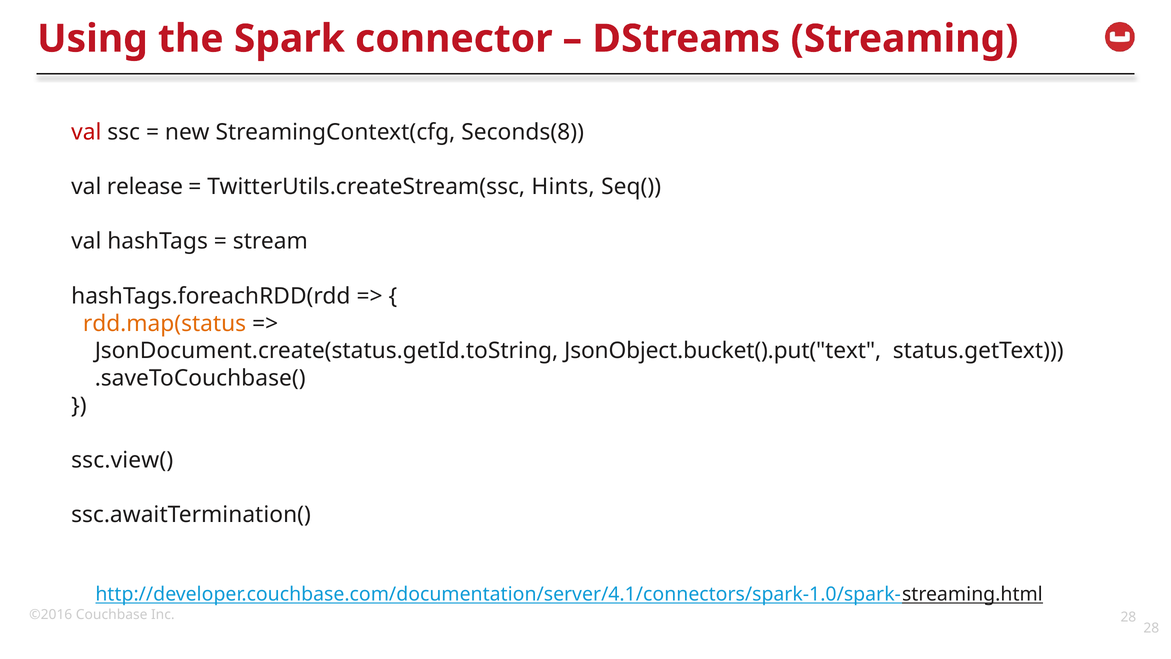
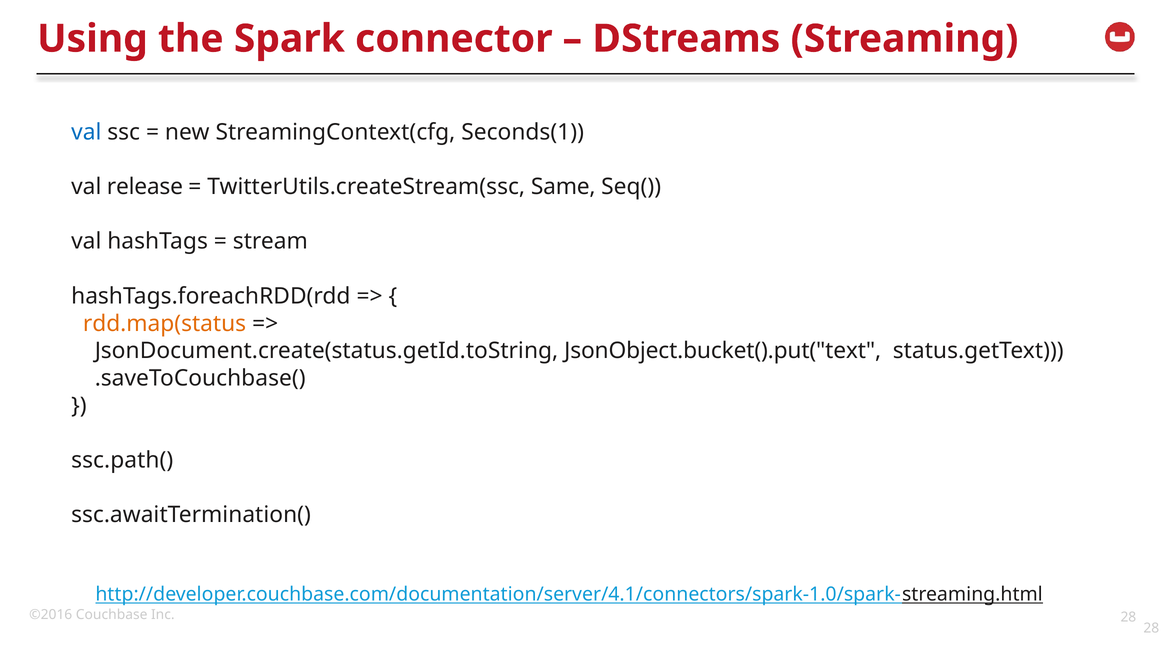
val at (86, 132) colour: red -> blue
Seconds(8: Seconds(8 -> Seconds(1
Hints: Hints -> Same
ssc.view(: ssc.view( -> ssc.path(
